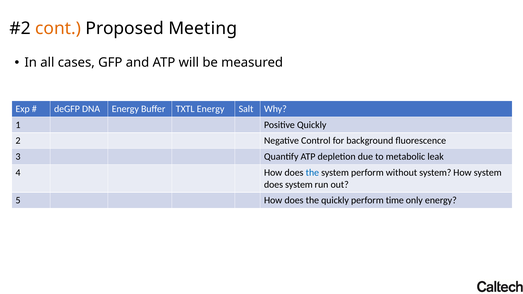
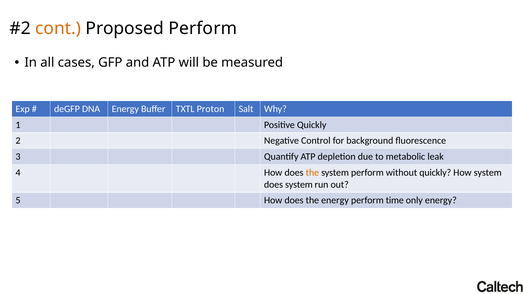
Proposed Meeting: Meeting -> Perform
TXTL Energy: Energy -> Proton
the at (312, 173) colour: blue -> orange
without system: system -> quickly
the quickly: quickly -> energy
